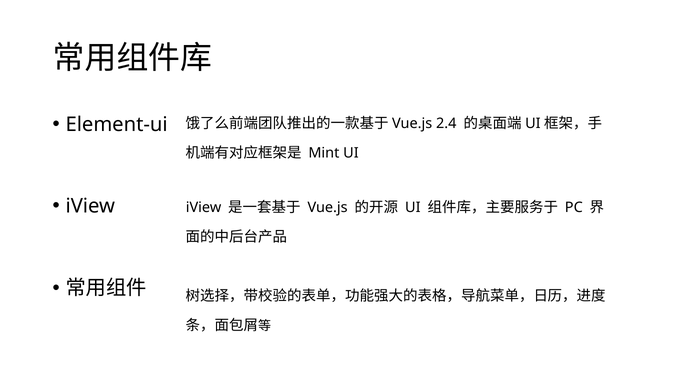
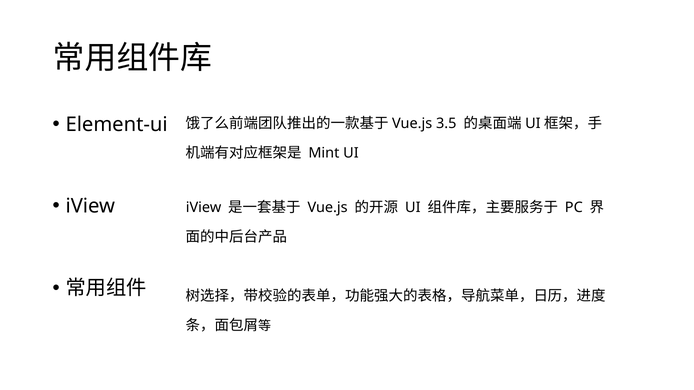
2.4: 2.4 -> 3.5
